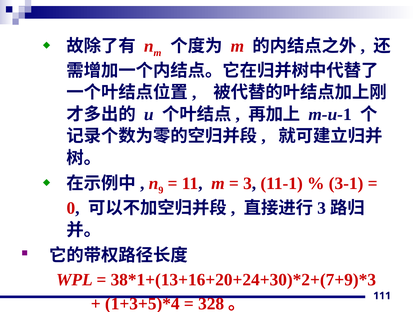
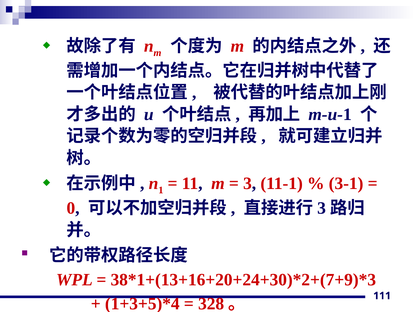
9: 9 -> 1
